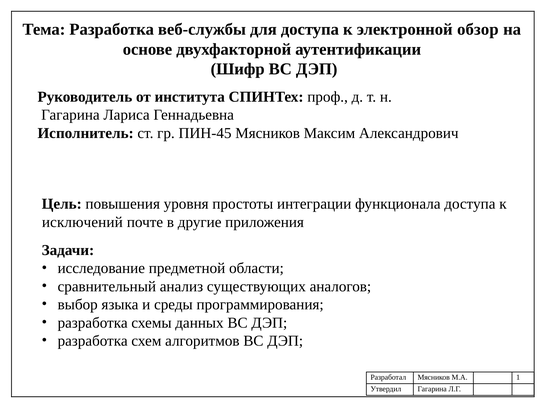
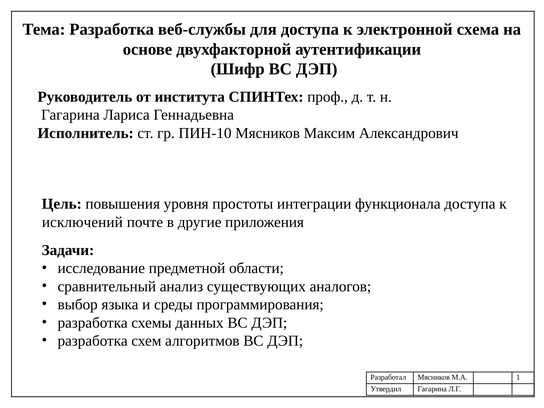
обзор: обзор -> схема
ПИН-45: ПИН-45 -> ПИН-10
